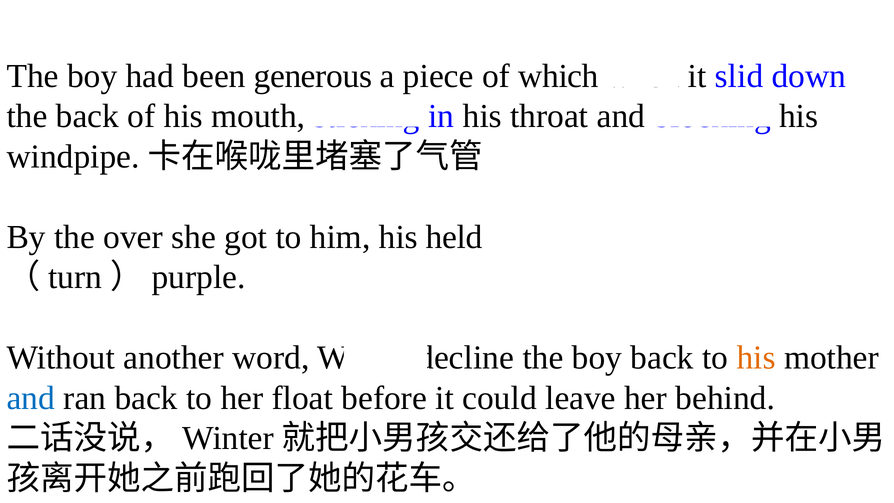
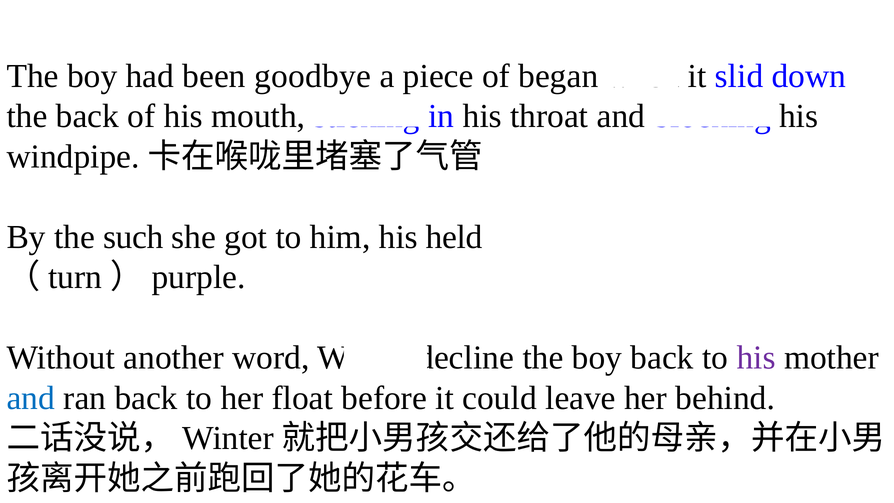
generous: generous -> goodbye
which: which -> began
over: over -> such
his at (756, 358) colour: orange -> purple
